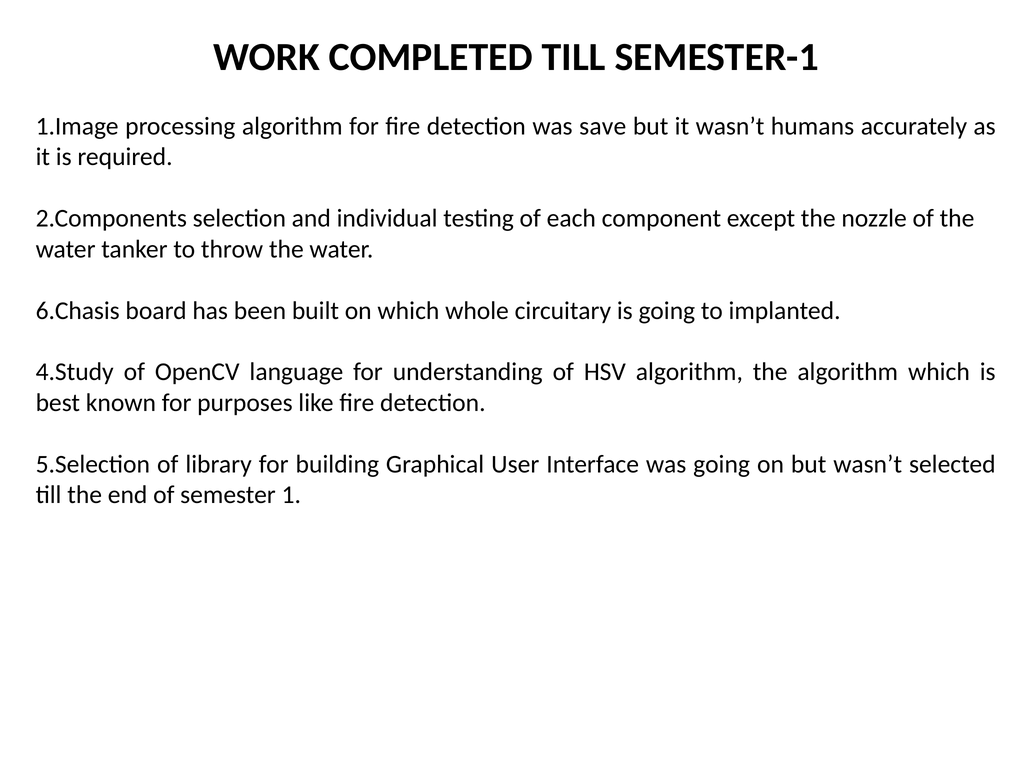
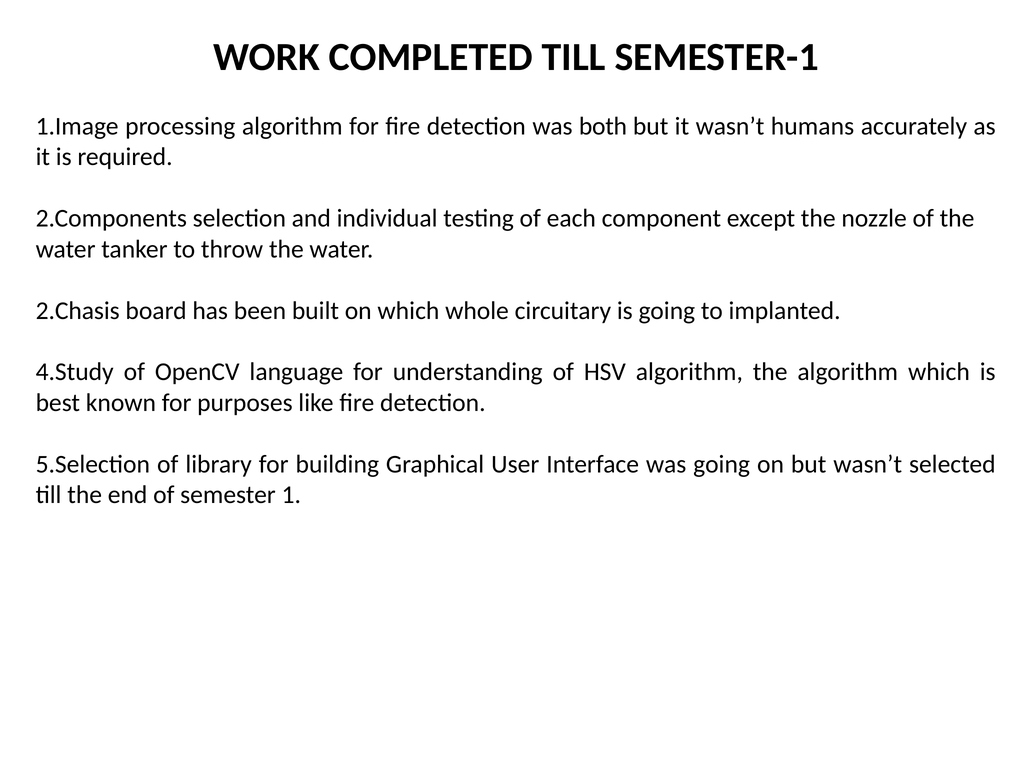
save: save -> both
6.Chasis: 6.Chasis -> 2.Chasis
